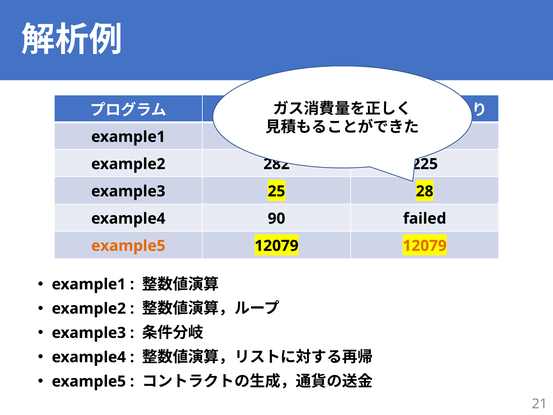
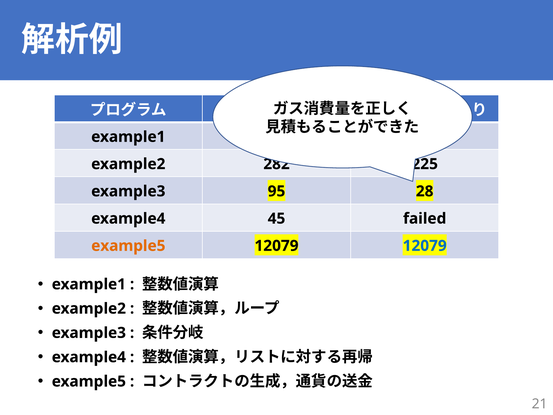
25: 25 -> 95
90: 90 -> 45
12079 at (425, 246) colour: orange -> blue
